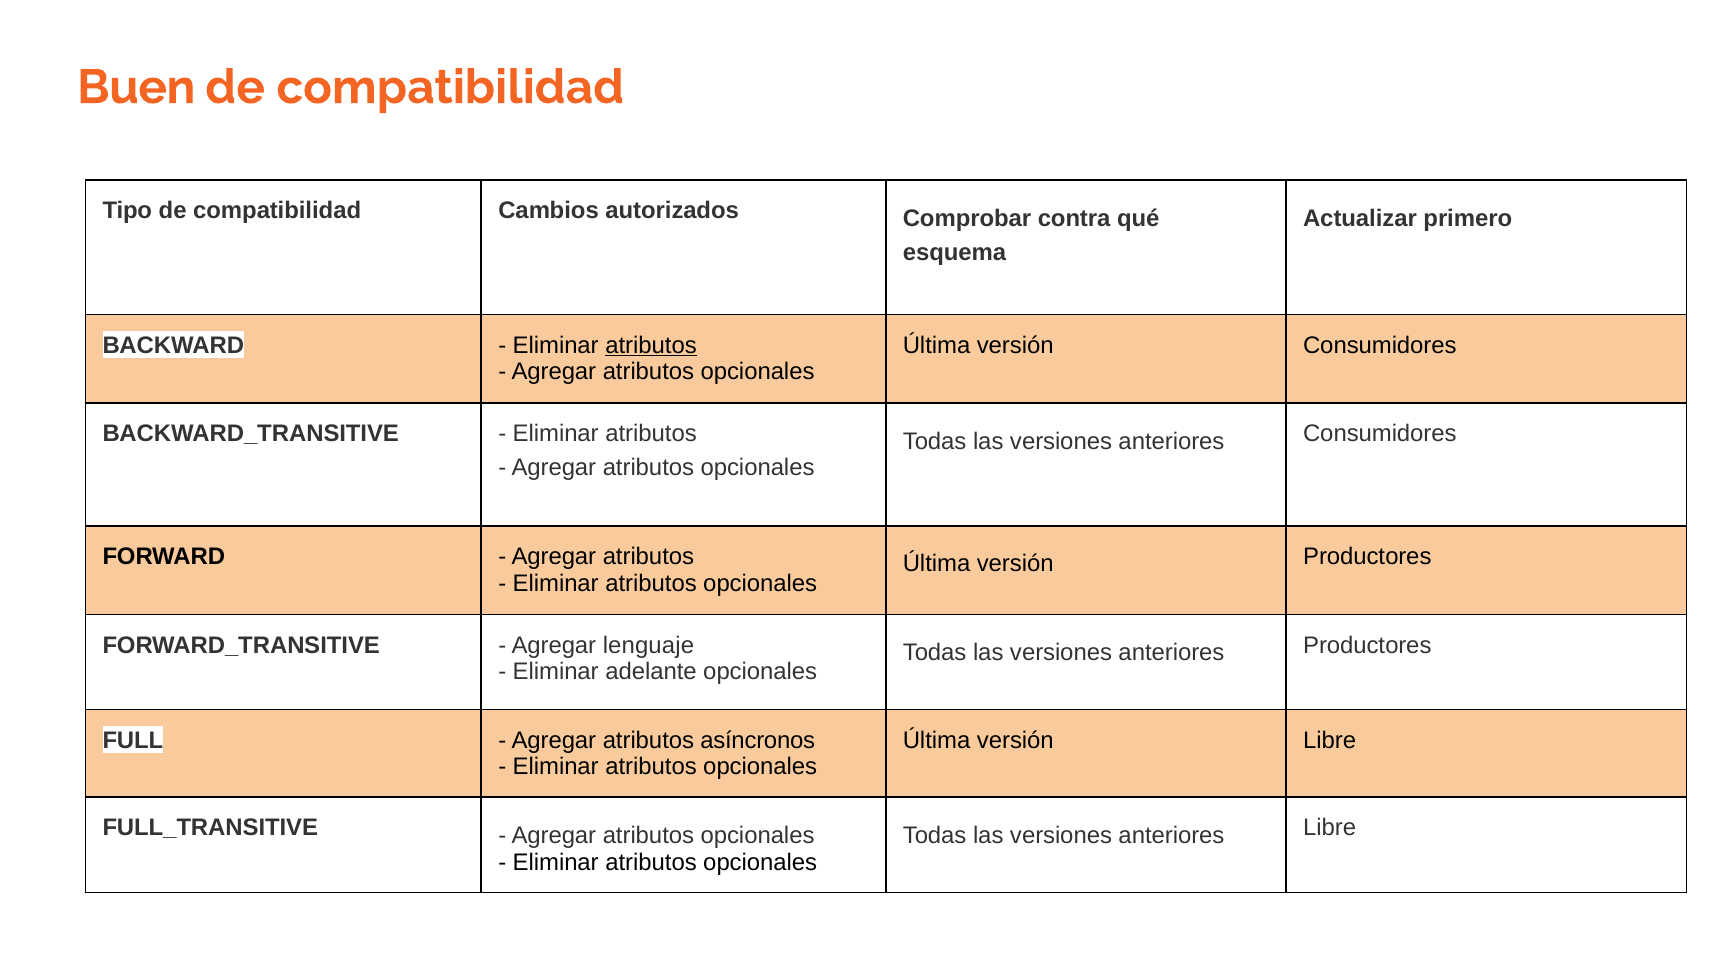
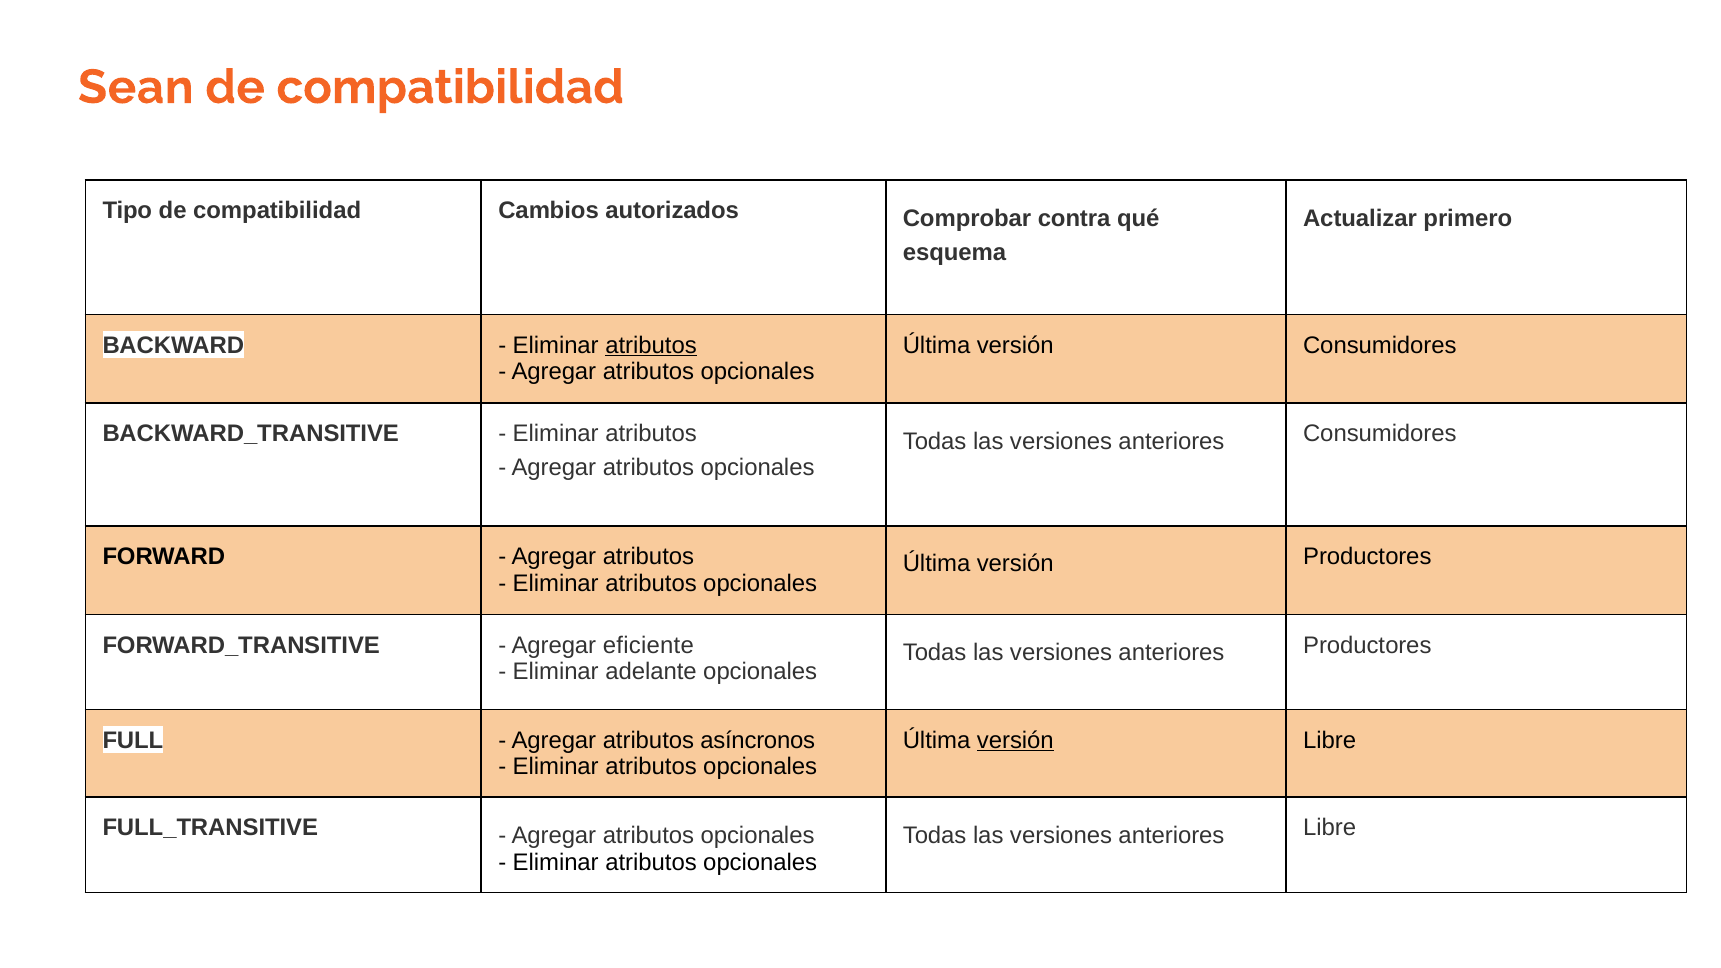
Buen: Buen -> Sean
lenguaje: lenguaje -> eficiente
versión at (1015, 740) underline: none -> present
